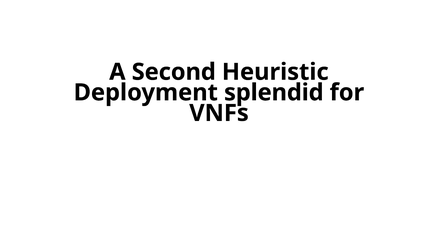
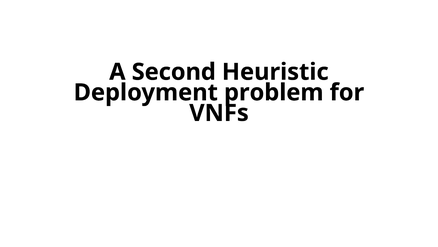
splendid: splendid -> problem
